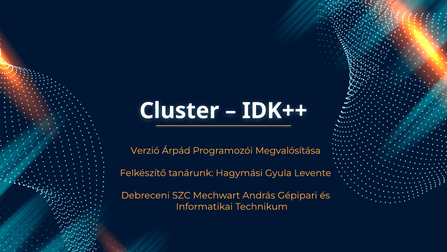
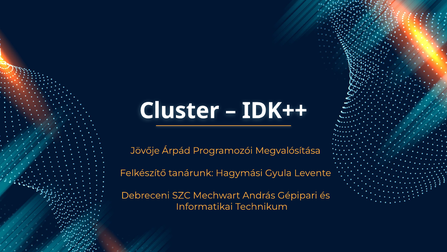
Verzió: Verzió -> Jövője
